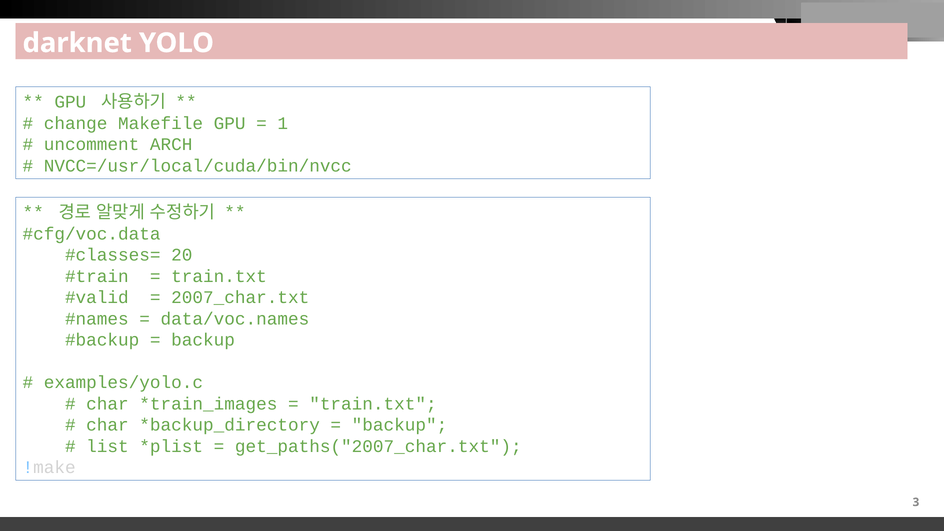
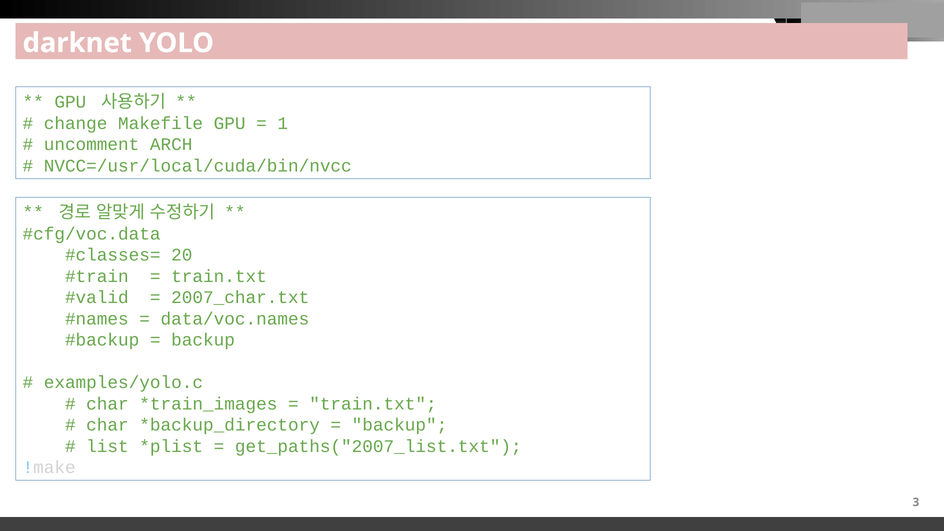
get_paths("2007_char.txt: get_paths("2007_char.txt -> get_paths("2007_list.txt
